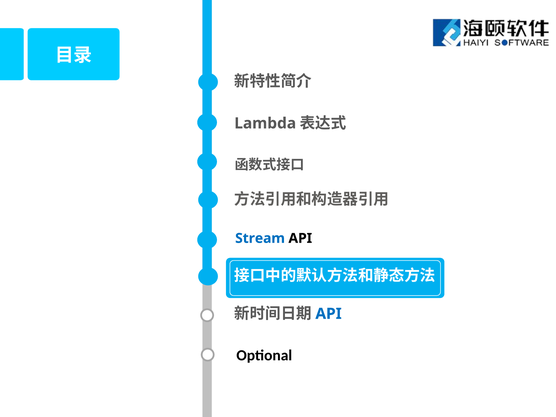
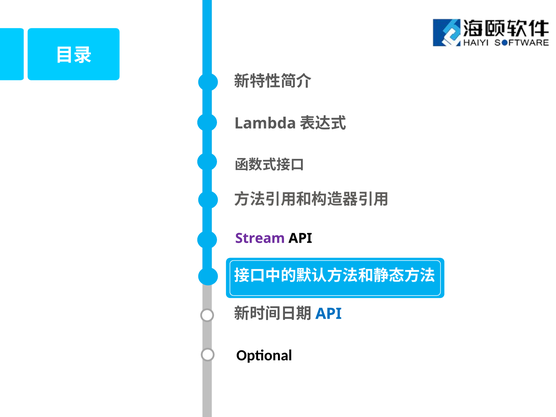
Stream colour: blue -> purple
